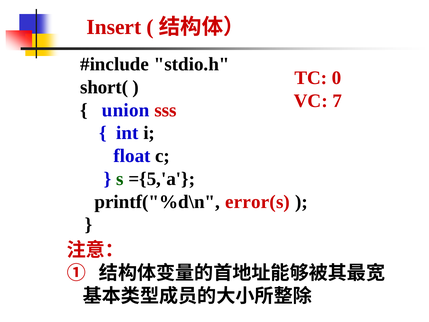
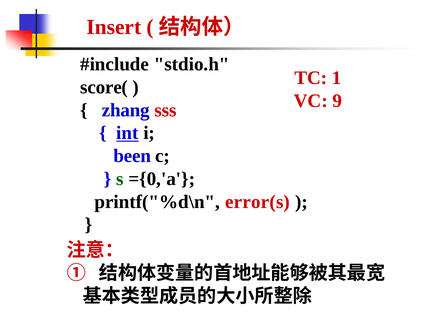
0: 0 -> 1
short(: short( -> score(
7: 7 -> 9
union: union -> zhang
int underline: none -> present
float: float -> been
={5,'a: ={5,'a -> ={0,'a
